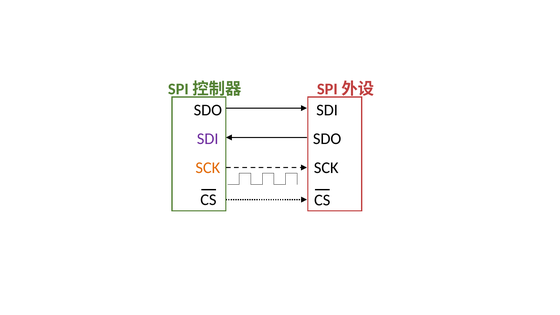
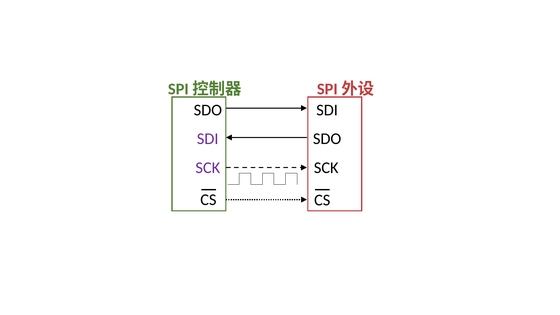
SCK at (208, 168) colour: orange -> purple
